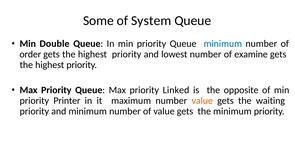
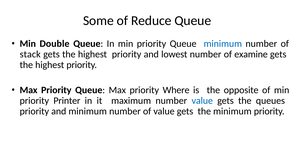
System: System -> Reduce
order: order -> stack
Linked: Linked -> Where
value at (202, 101) colour: orange -> blue
waiting: waiting -> queues
